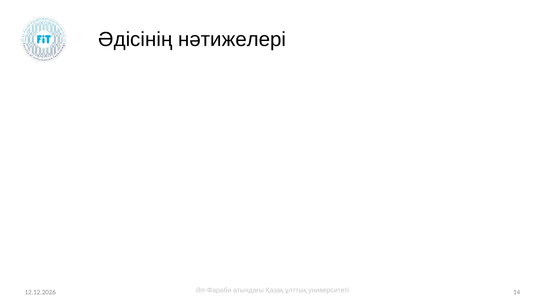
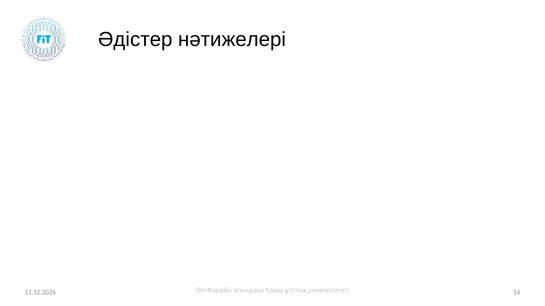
Әдісінің: Әдісінің -> Әдістер
